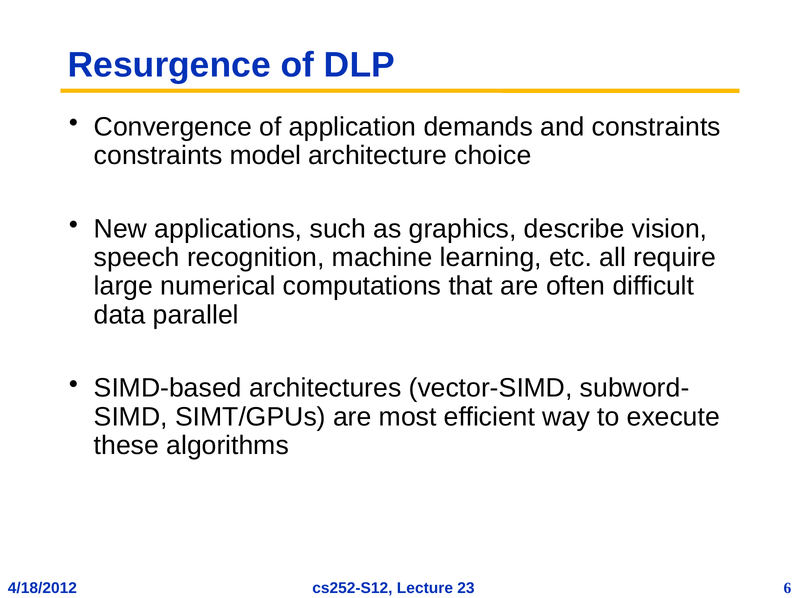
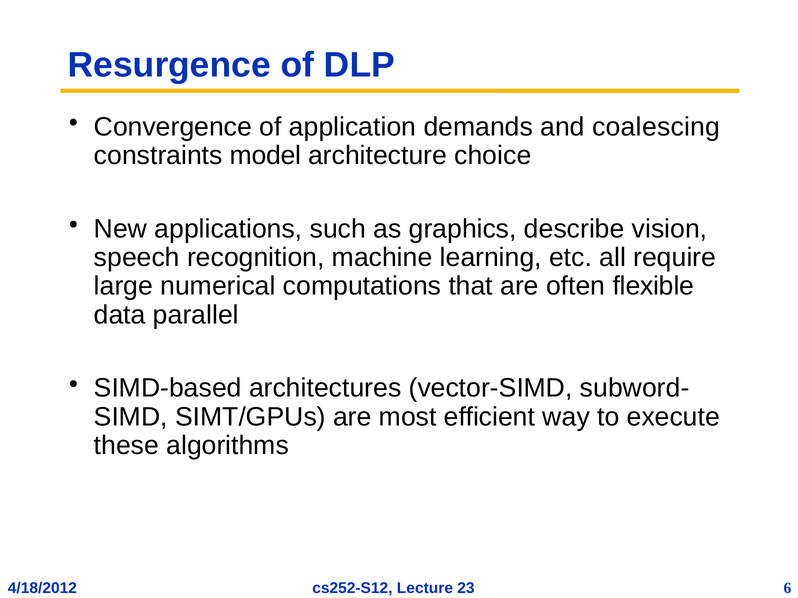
and constraints: constraints -> coalescing
difficult: difficult -> flexible
